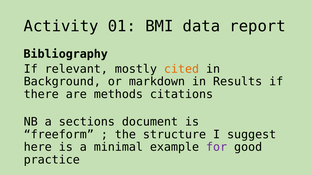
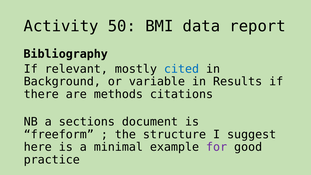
01: 01 -> 50
cited colour: orange -> blue
markdown: markdown -> variable
